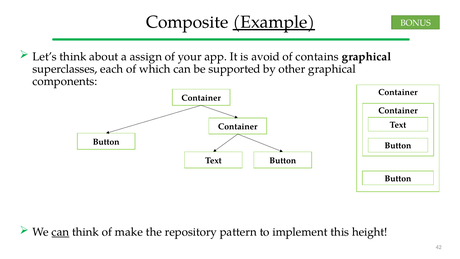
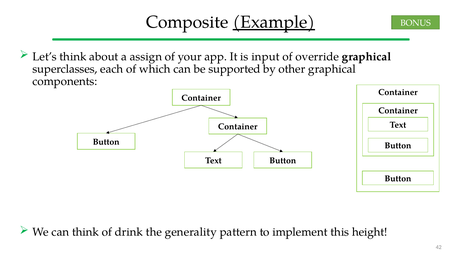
avoid: avoid -> input
contains: contains -> override
can at (60, 232) underline: present -> none
make: make -> drink
repository: repository -> generality
